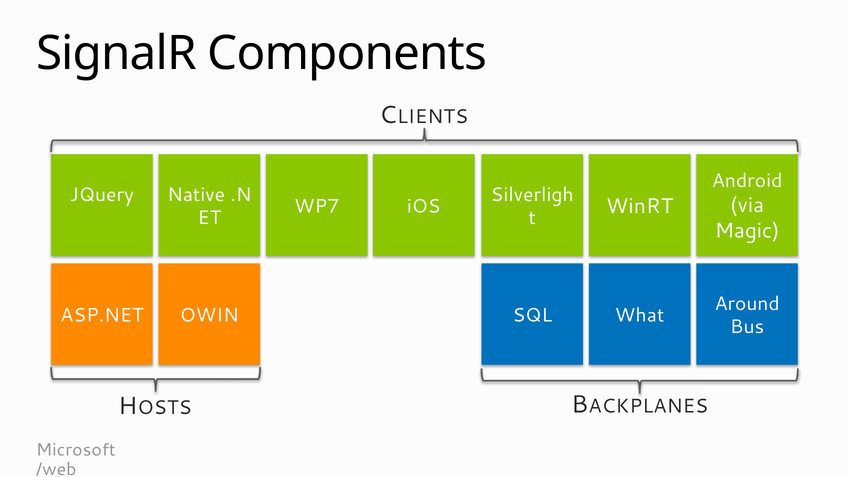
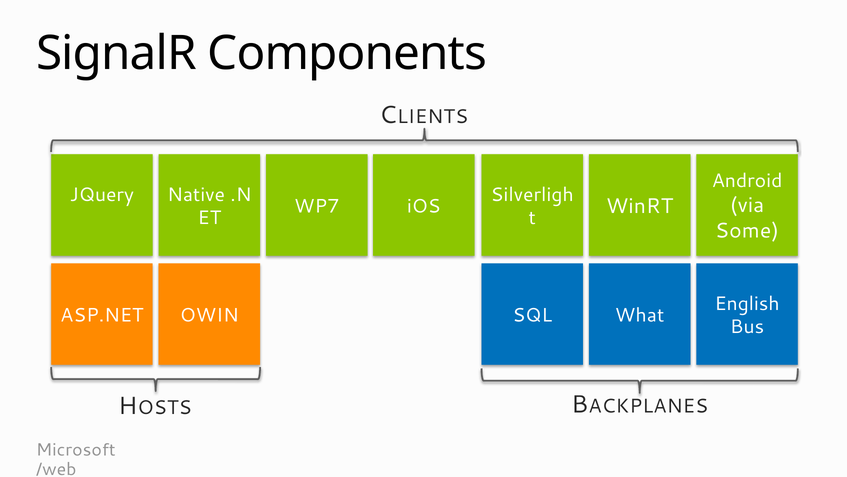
Magic: Magic -> Some
Around: Around -> English
